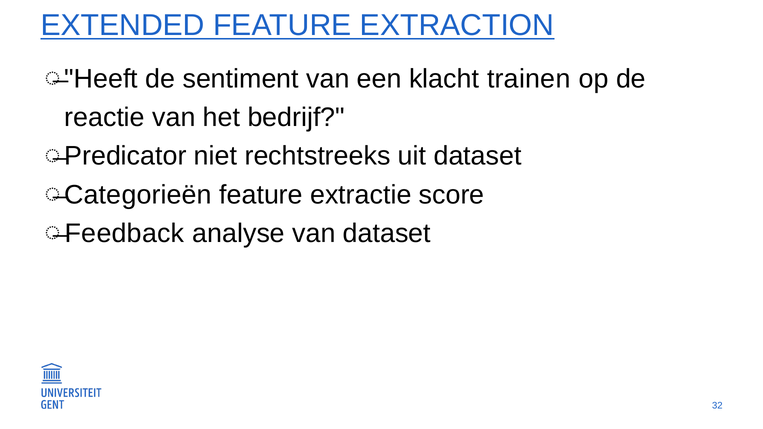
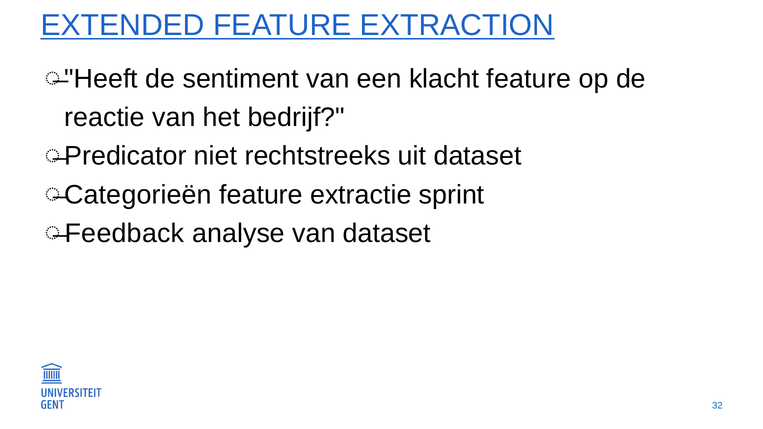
klacht trainen: trainen -> feature
score: score -> sprint
